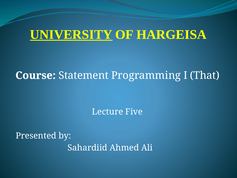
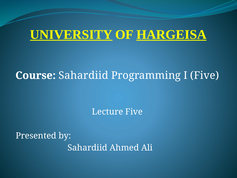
HARGEISA underline: none -> present
Course Statement: Statement -> Sahardiid
I That: That -> Five
